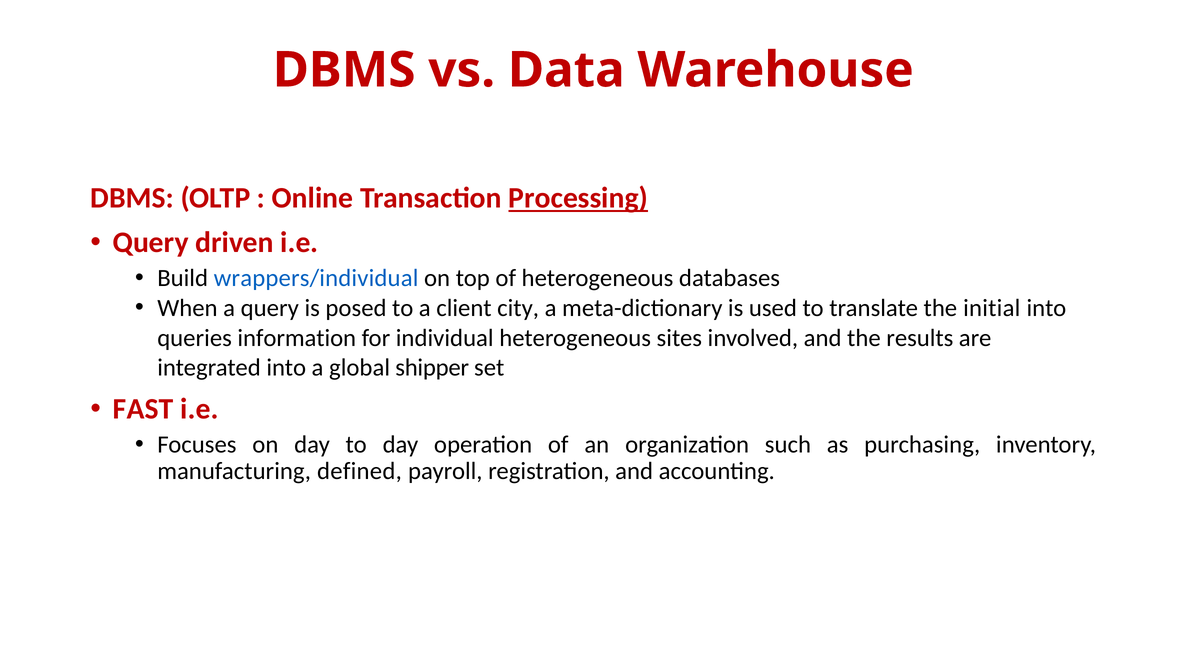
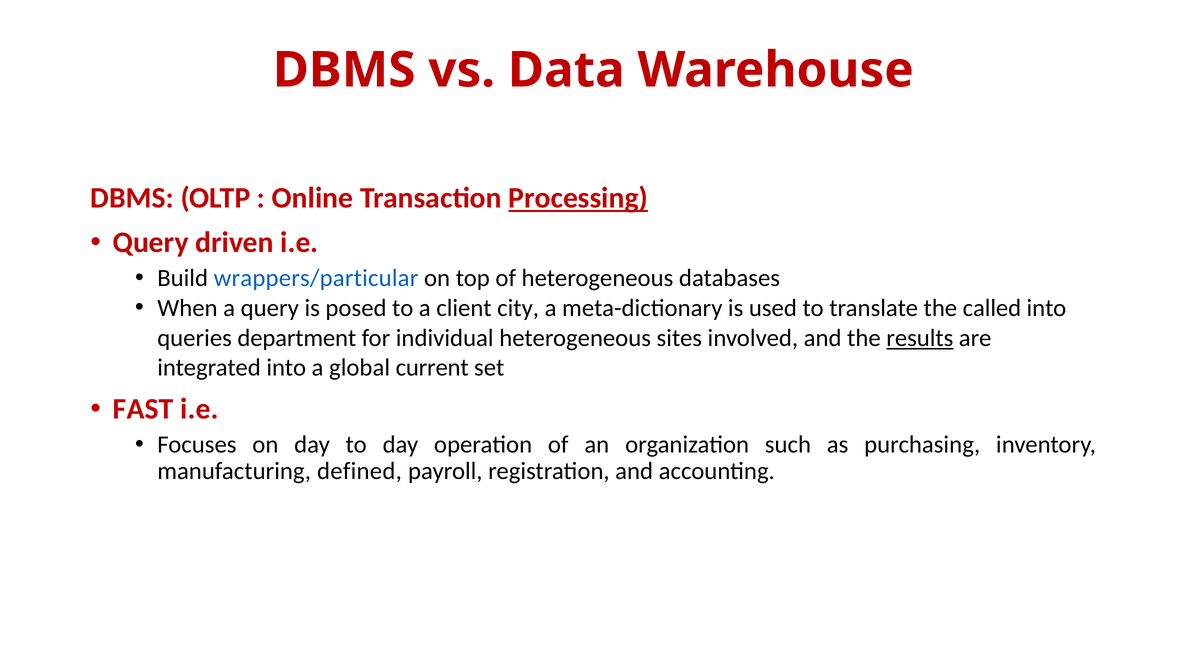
wrappers/individual: wrappers/individual -> wrappers/particular
initial: initial -> called
information: information -> department
results underline: none -> present
shipper: shipper -> current
